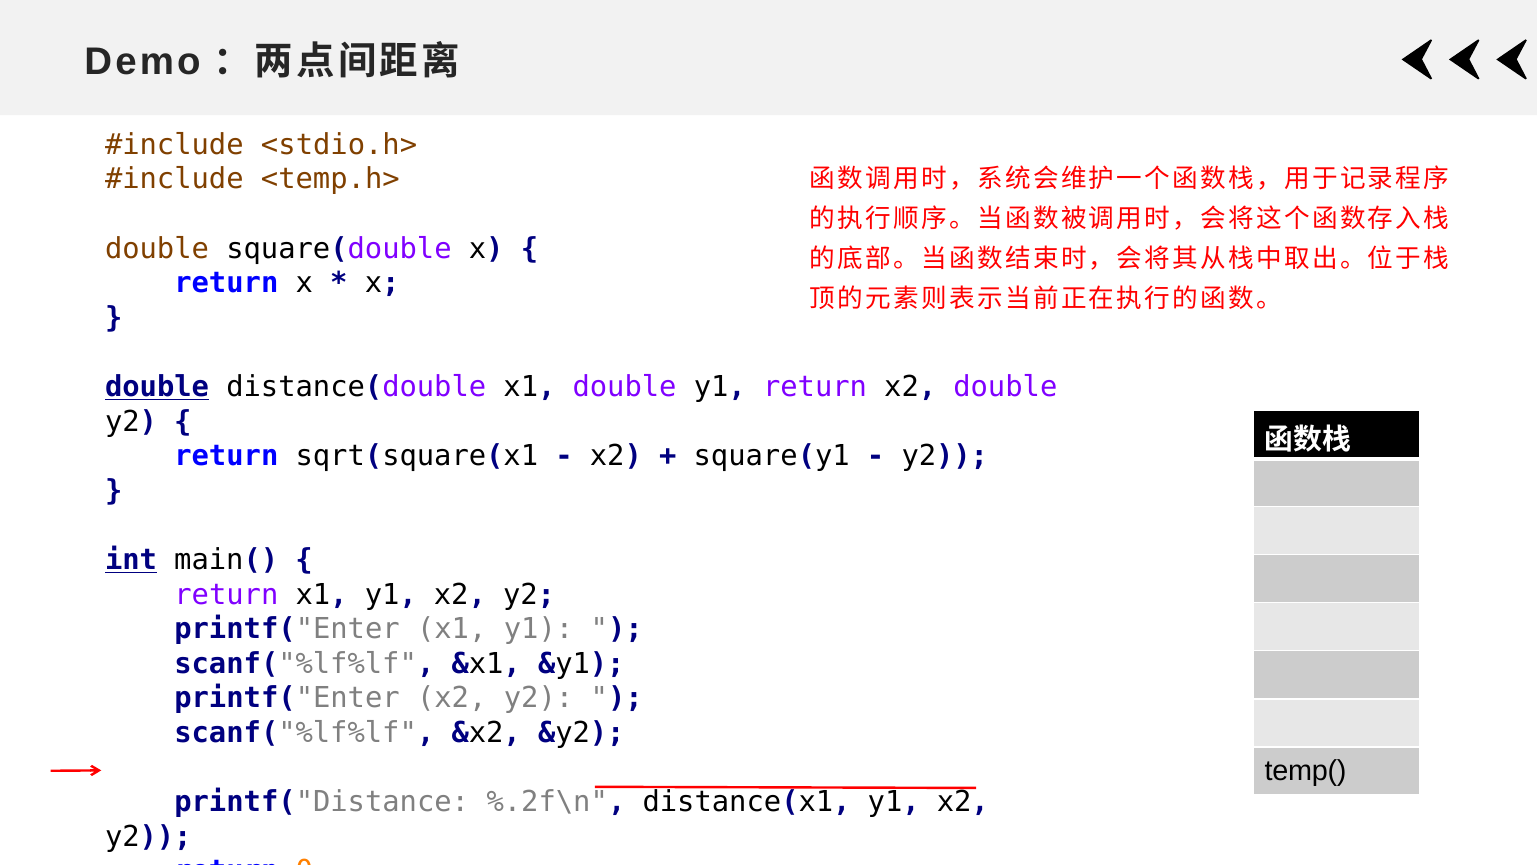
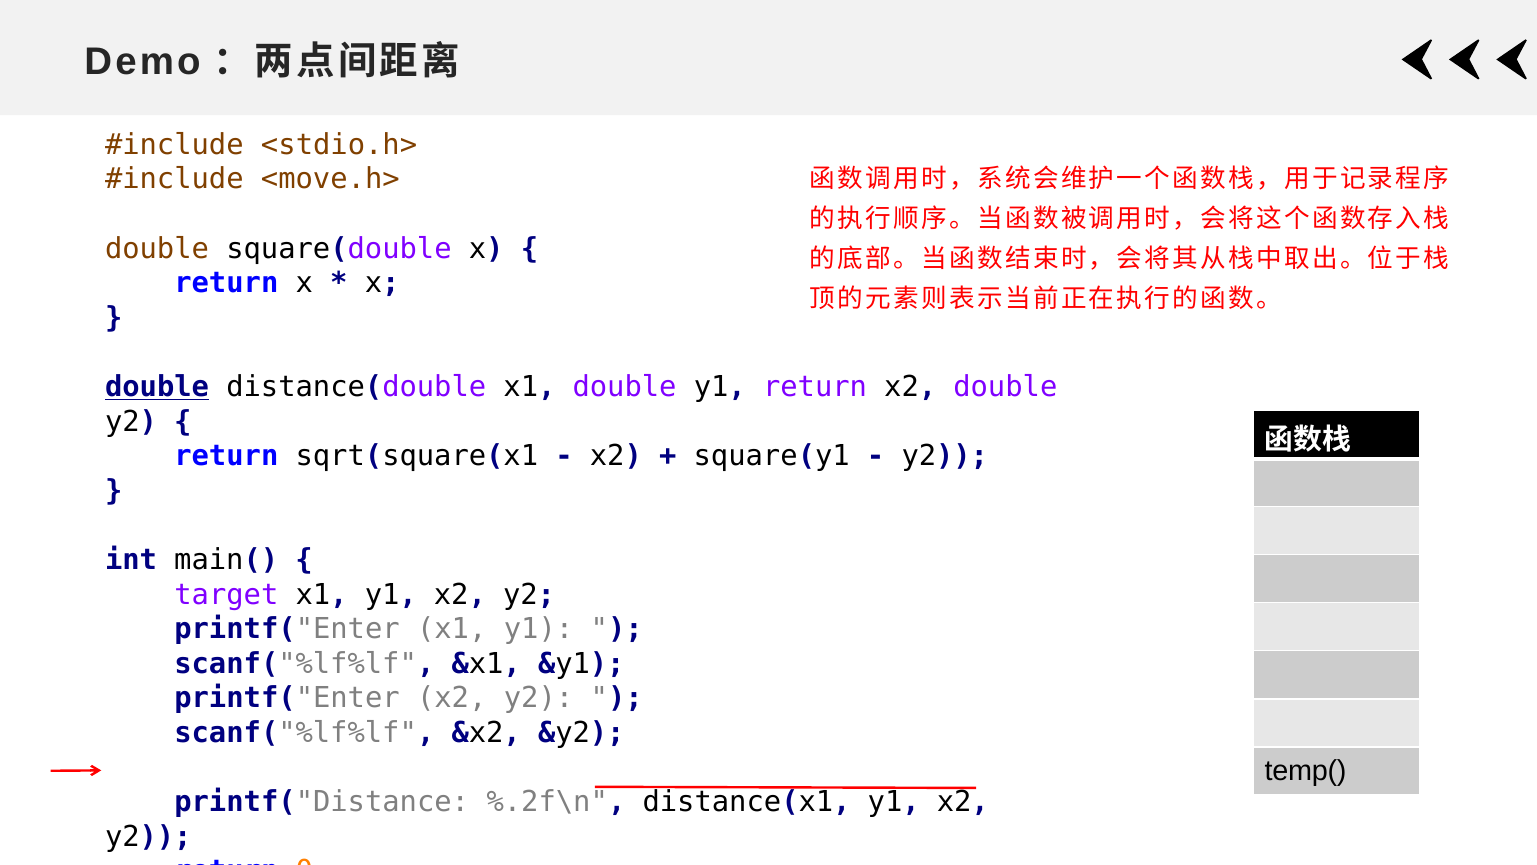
<temp.h>: <temp.h> -> <move.h>
int underline: present -> none
return at (226, 594): return -> target
